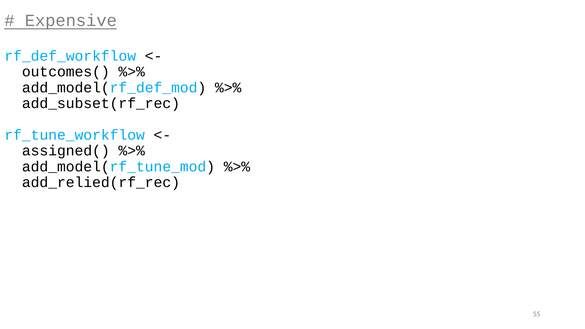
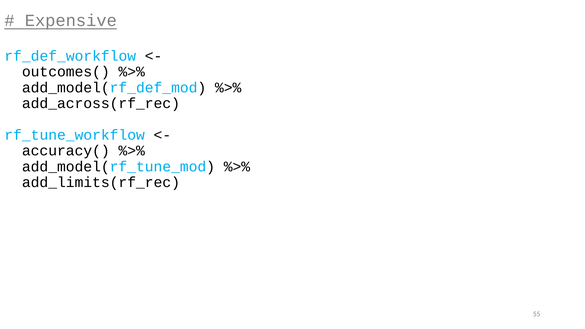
add_subset(rf_rec: add_subset(rf_rec -> add_across(rf_rec
assigned(: assigned( -> accuracy(
add_relied(rf_rec: add_relied(rf_rec -> add_limits(rf_rec
